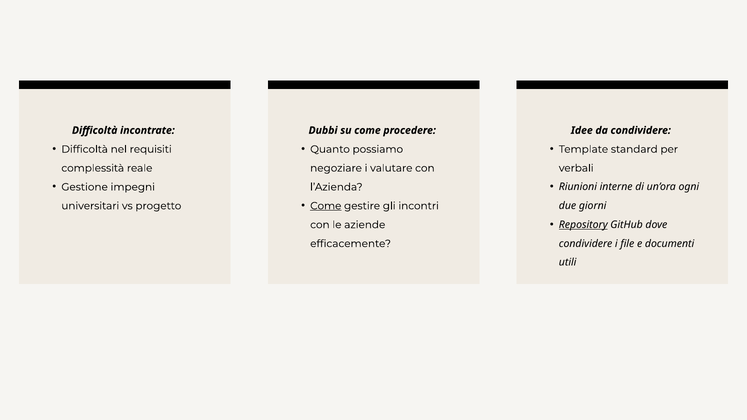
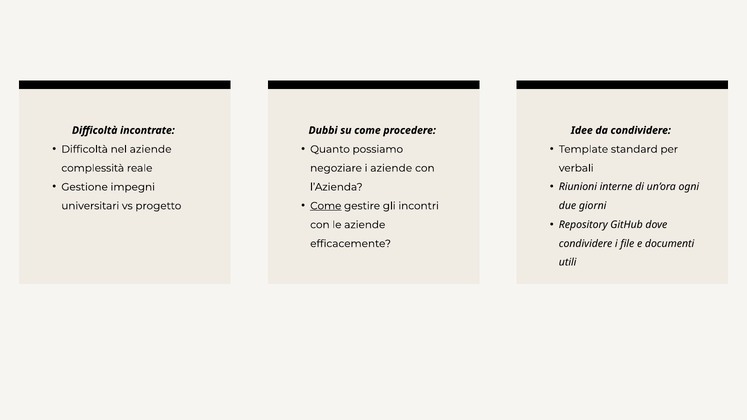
nel requisiti: requisiti -> aziende
i valutare: valutare -> aziende
Repository underline: present -> none
